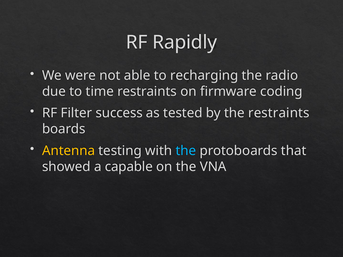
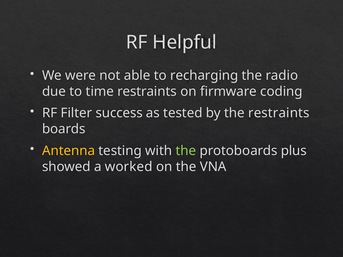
Rapidly: Rapidly -> Helpful
the at (186, 151) colour: light blue -> light green
that: that -> plus
capable: capable -> worked
